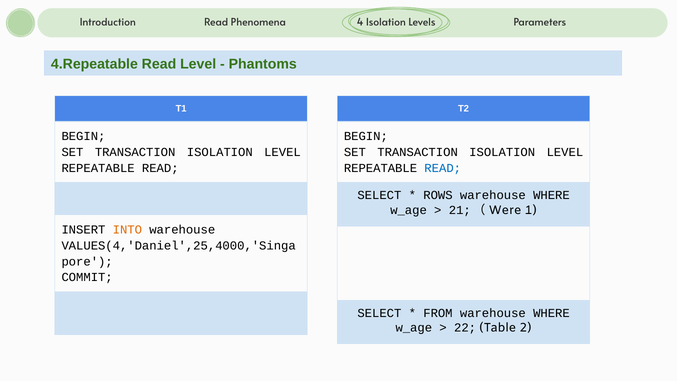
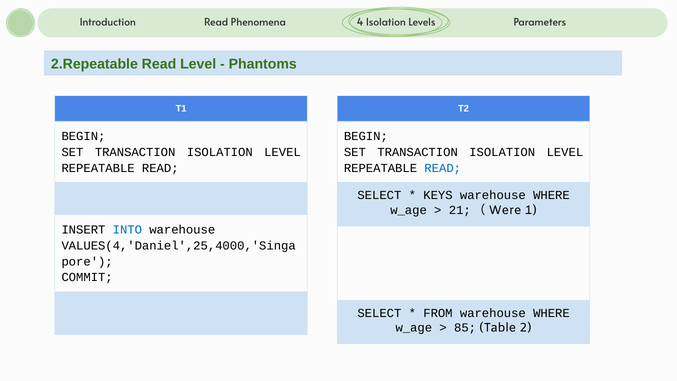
4.Repeatable: 4.Repeatable -> 2.Repeatable
ROWS: ROWS -> KEYS
INTO colour: orange -> blue
22: 22 -> 85
